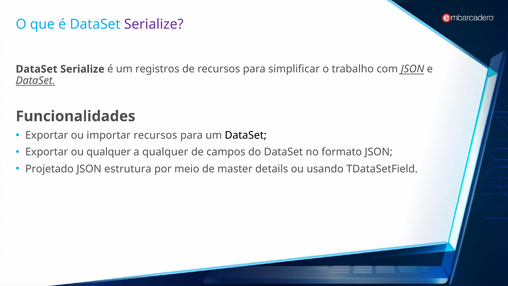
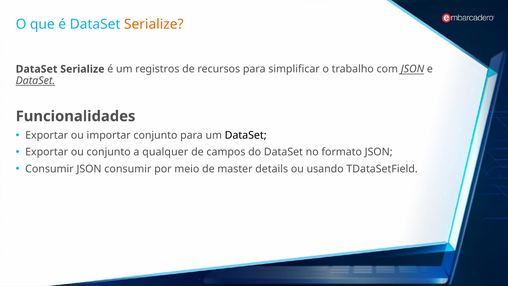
Serialize at (154, 24) colour: purple -> orange
importar recursos: recursos -> conjunto
ou qualquer: qualquer -> conjunto
Projetado at (49, 169): Projetado -> Consumir
JSON estrutura: estrutura -> consumir
